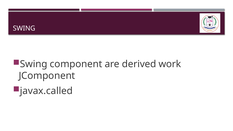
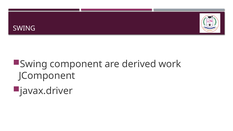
javax.called: javax.called -> javax.driver
